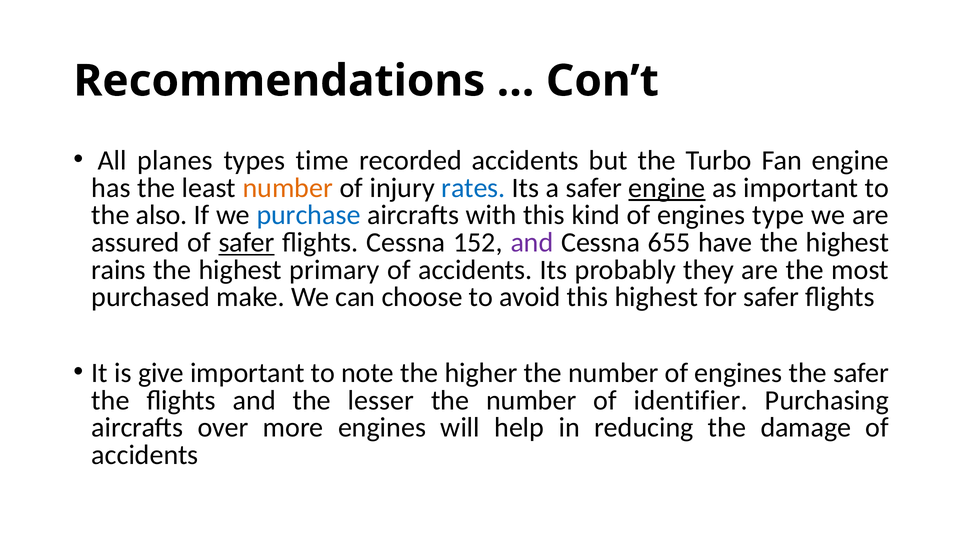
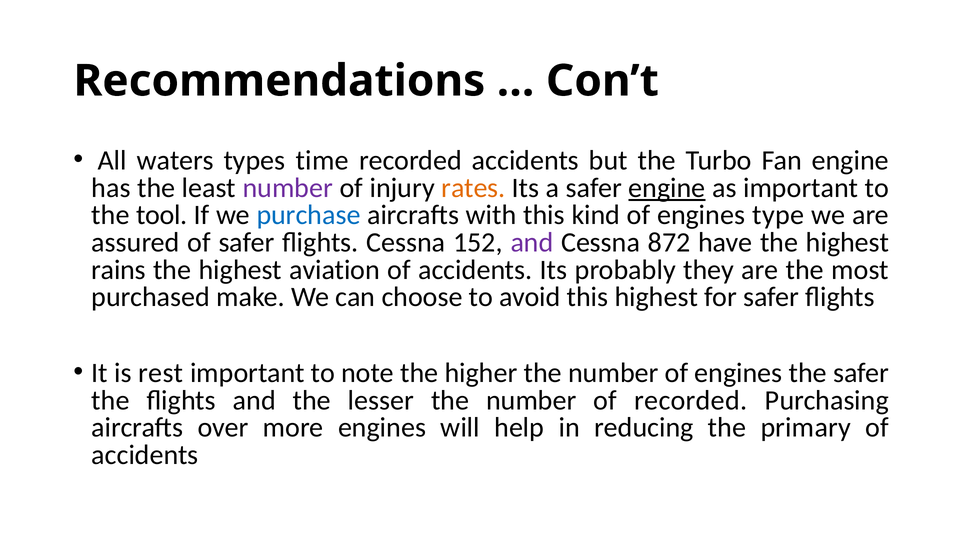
planes: planes -> waters
number at (288, 188) colour: orange -> purple
rates colour: blue -> orange
also: also -> tool
safer at (247, 242) underline: present -> none
655: 655 -> 872
primary: primary -> aviation
give: give -> rest
of identifier: identifier -> recorded
damage: damage -> primary
